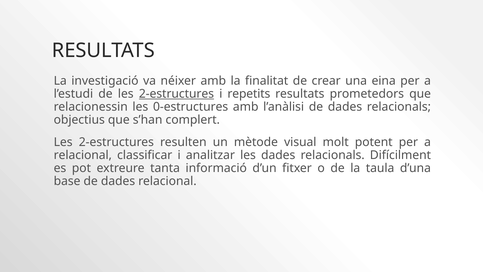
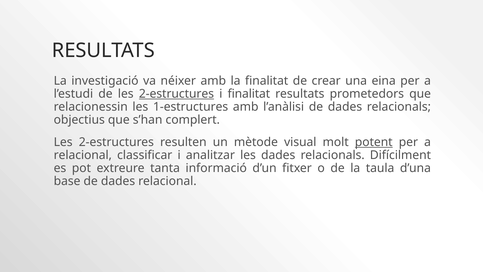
i repetits: repetits -> finalitat
0-estructures: 0-estructures -> 1-estructures
potent underline: none -> present
